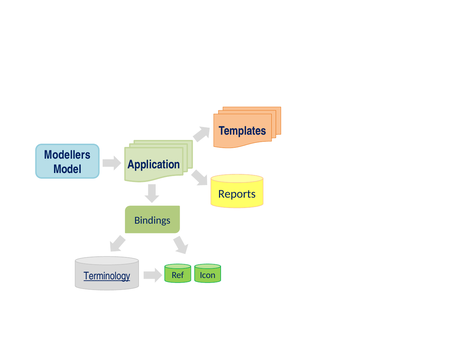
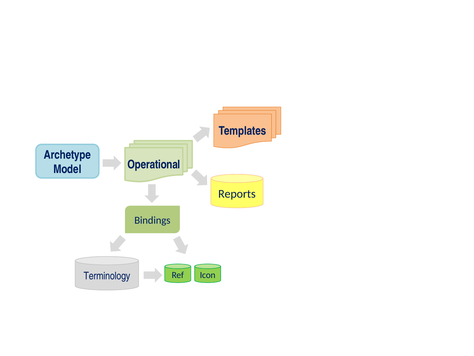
Modellers: Modellers -> Archetype
Application: Application -> Operational
Terminology underline: present -> none
